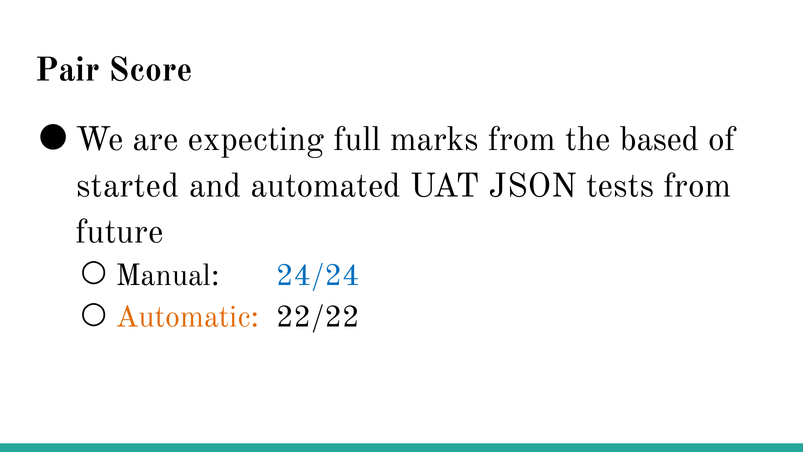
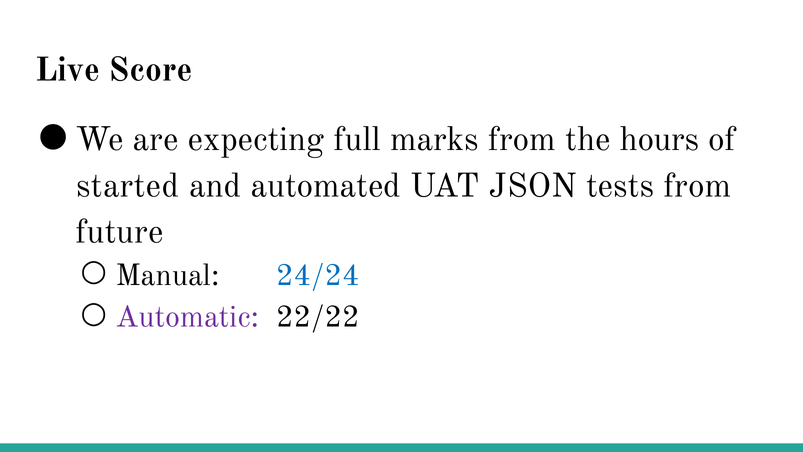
Pair: Pair -> Live
based: based -> hours
Automatic colour: orange -> purple
